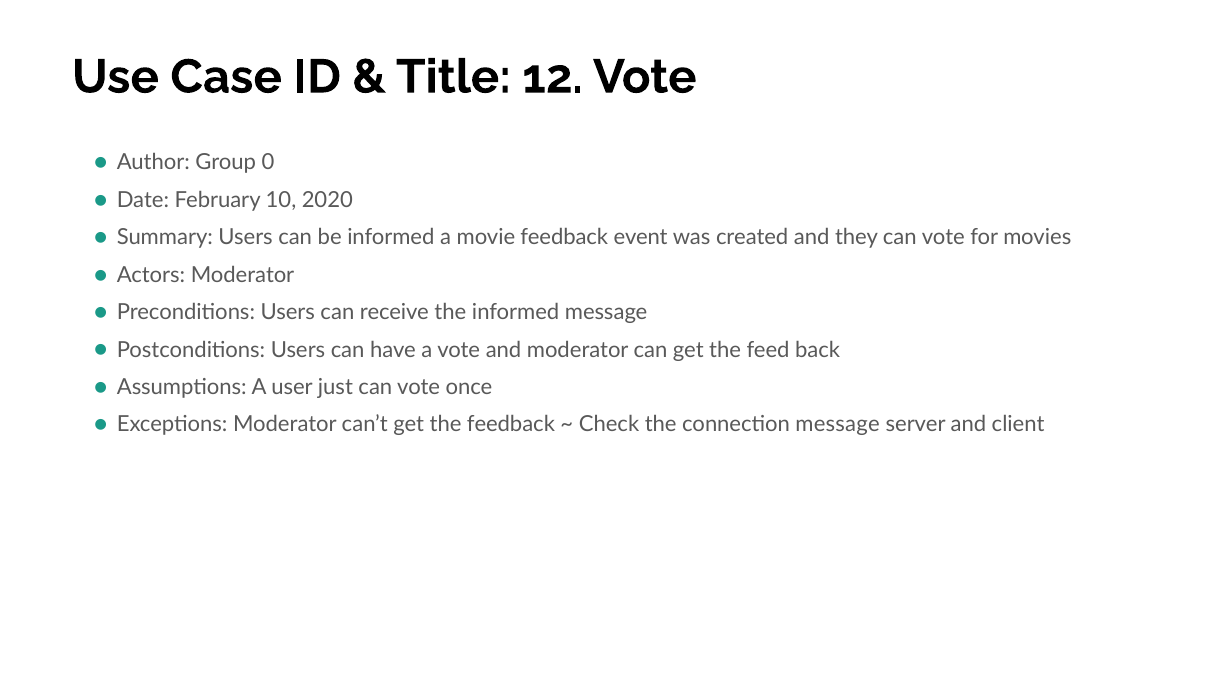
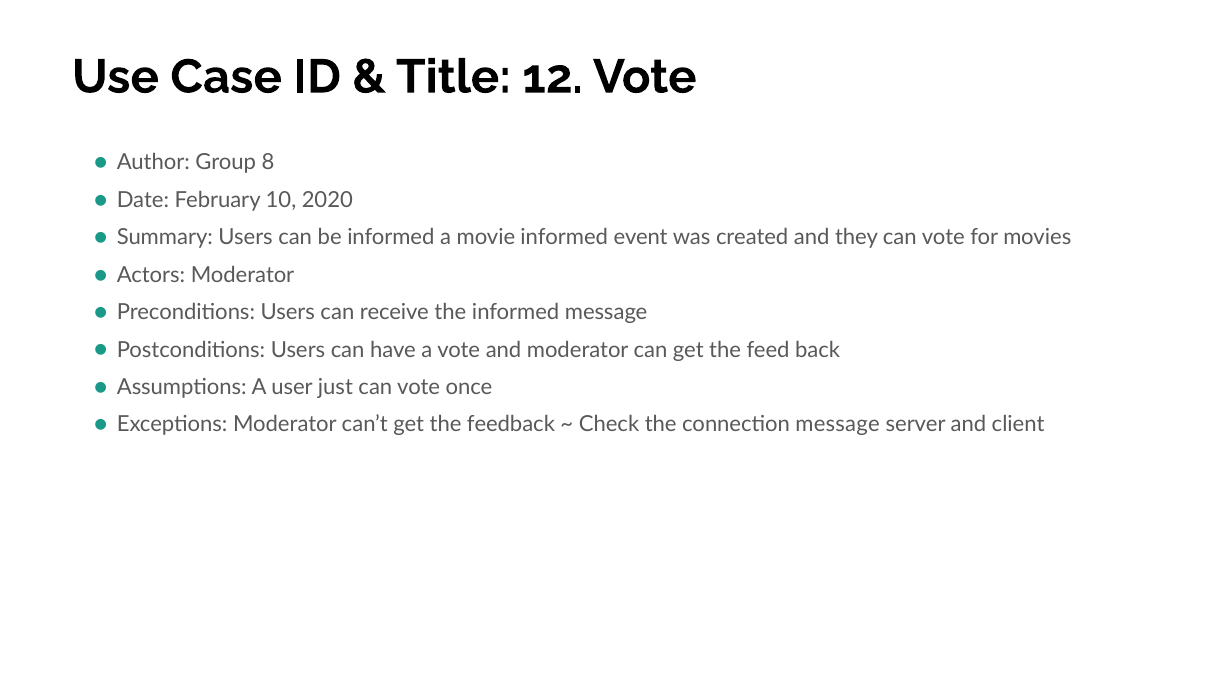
0: 0 -> 8
movie feedback: feedback -> informed
